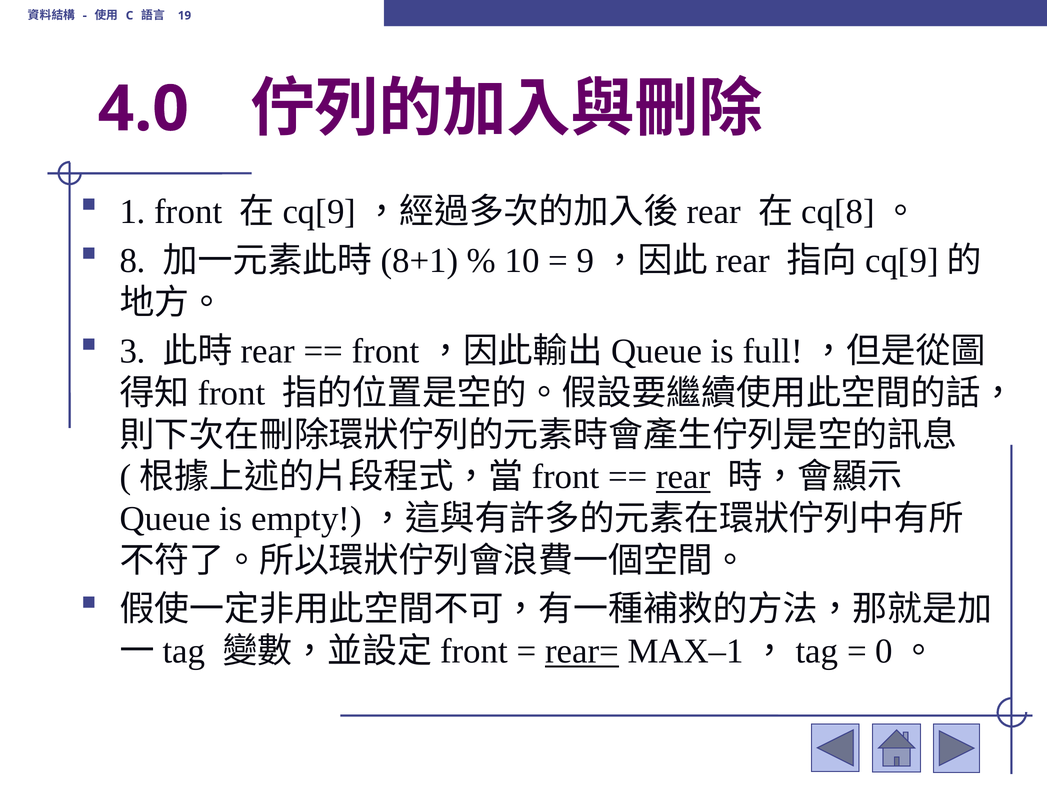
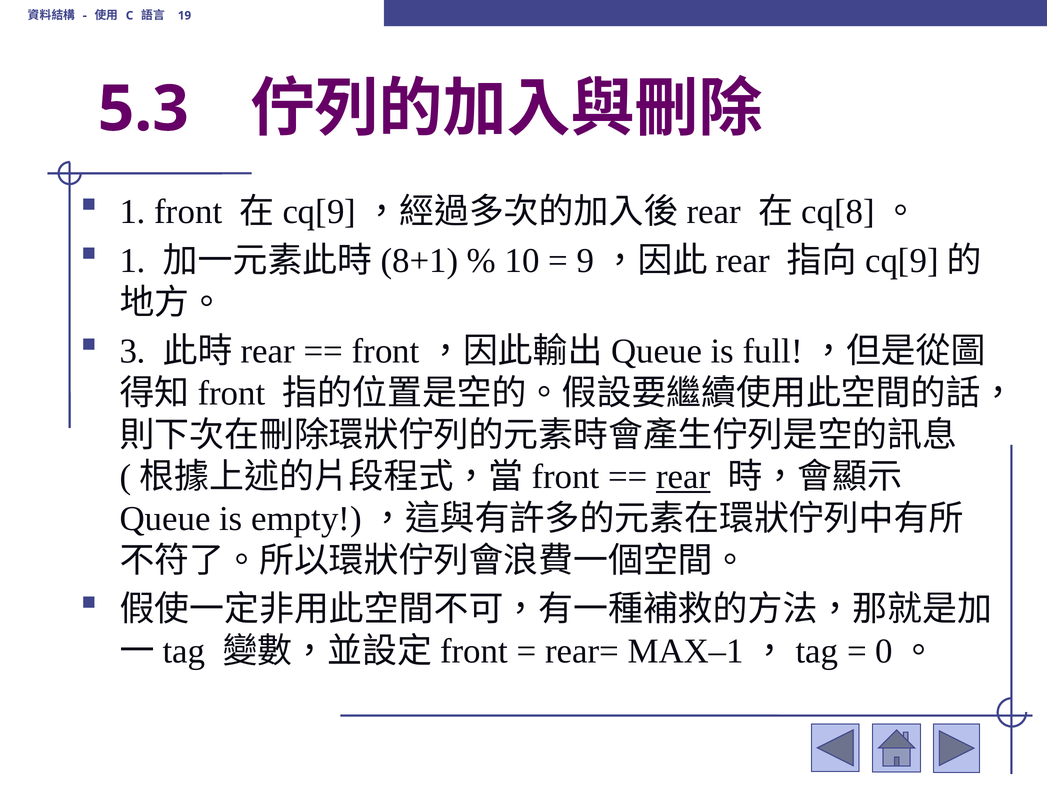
4.0: 4.0 -> 5.3
8 at (133, 261): 8 -> 1
rear= underline: present -> none
